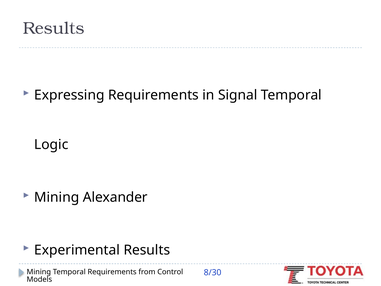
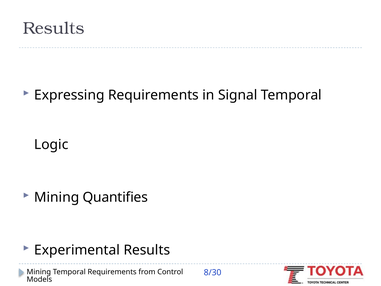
Alexander: Alexander -> Quantifies
